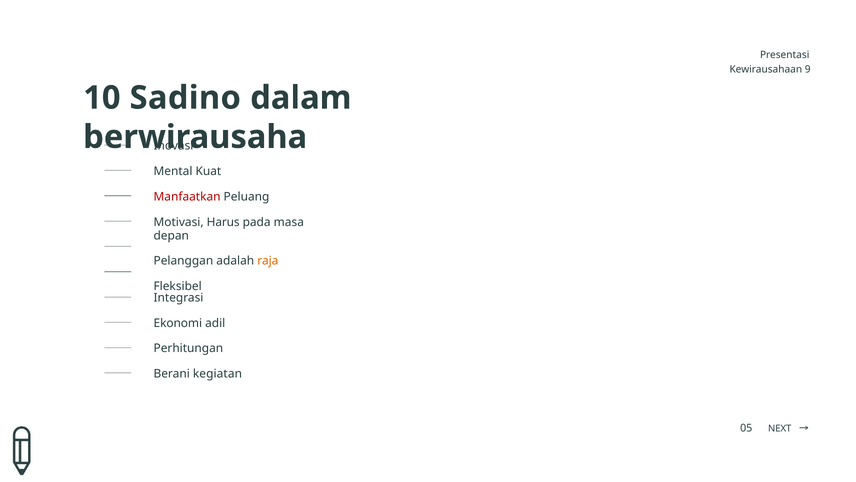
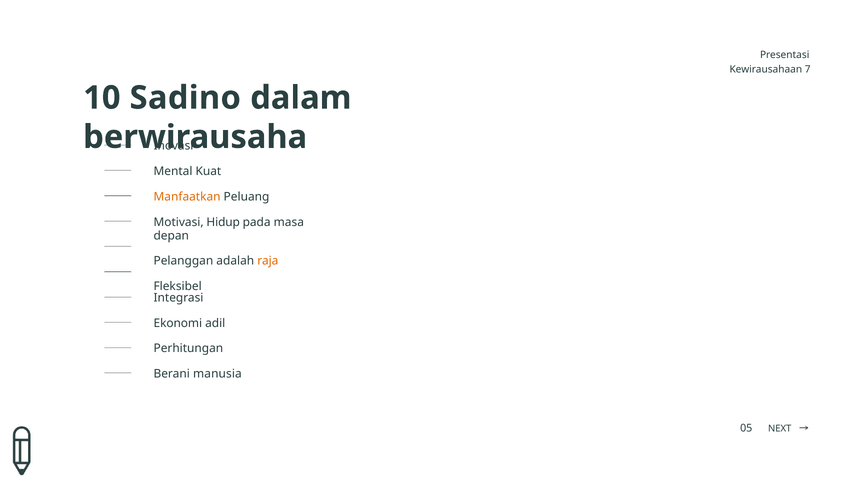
9: 9 -> 7
Manfaatkan colour: red -> orange
Harus: Harus -> Hidup
kegiatan: kegiatan -> manusia
